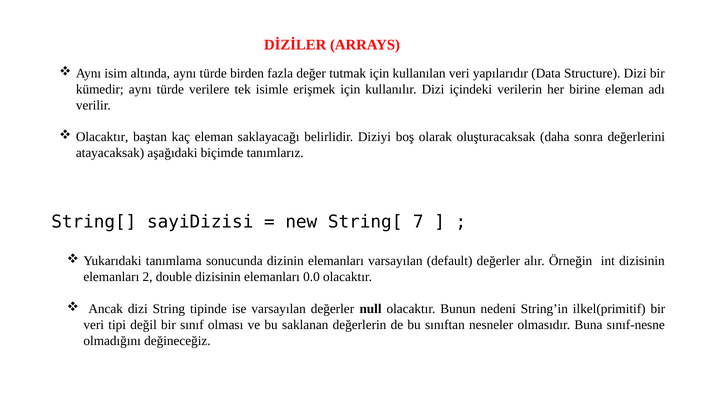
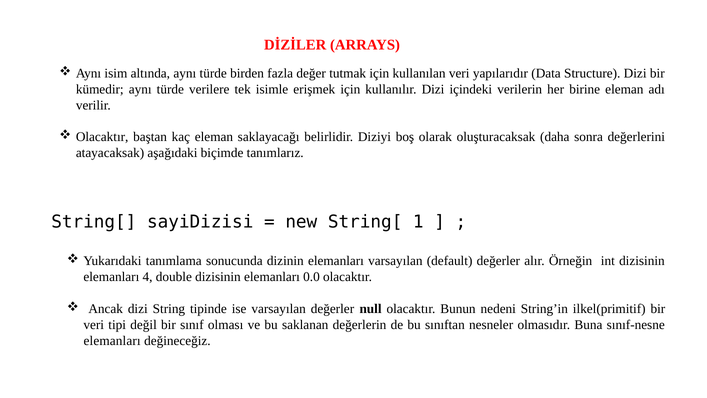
7: 7 -> 1
2: 2 -> 4
olmadığını at (112, 340): olmadığını -> elemanları
